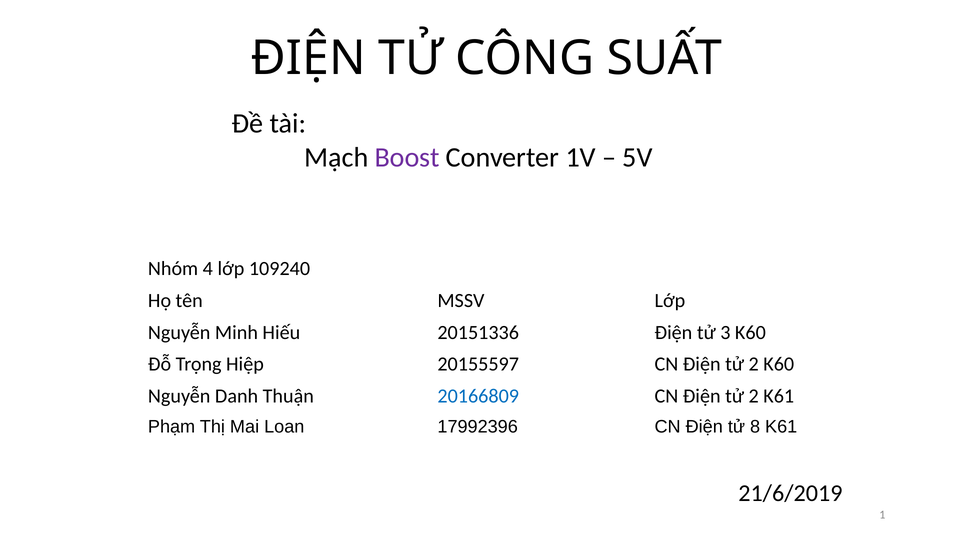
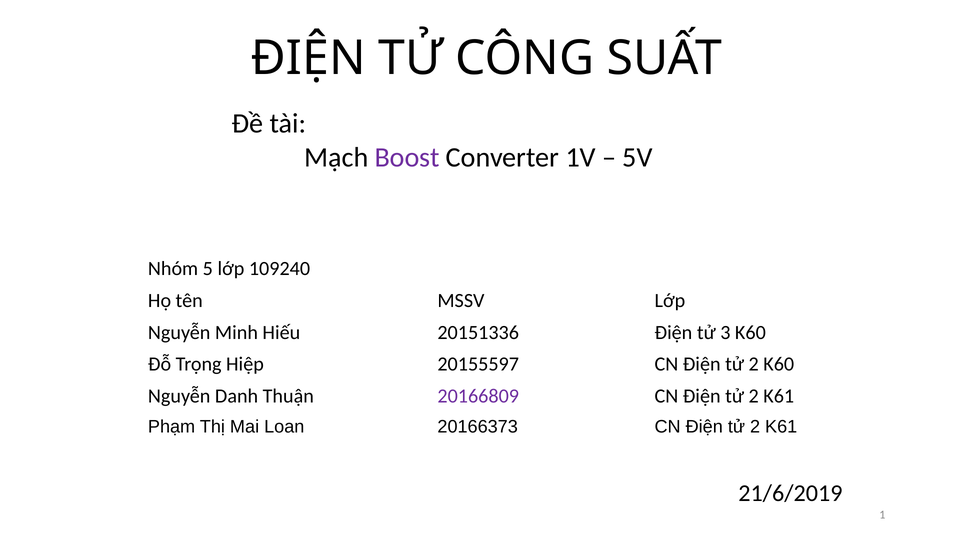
4: 4 -> 5
20166809 colour: blue -> purple
17992396: 17992396 -> 20166373
8 at (755, 427): 8 -> 2
